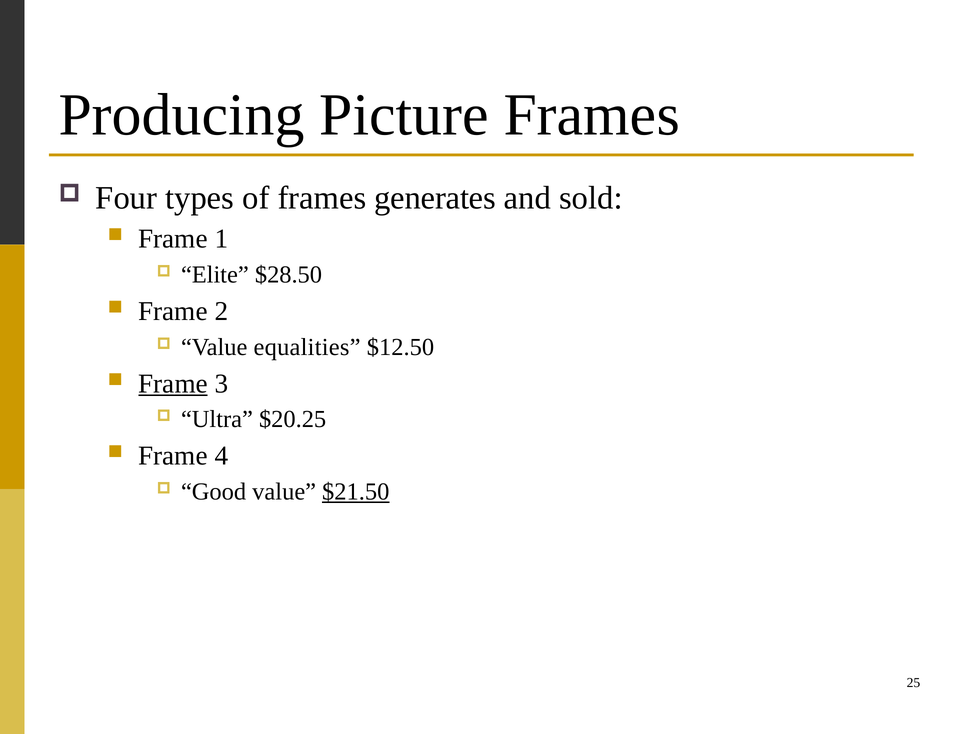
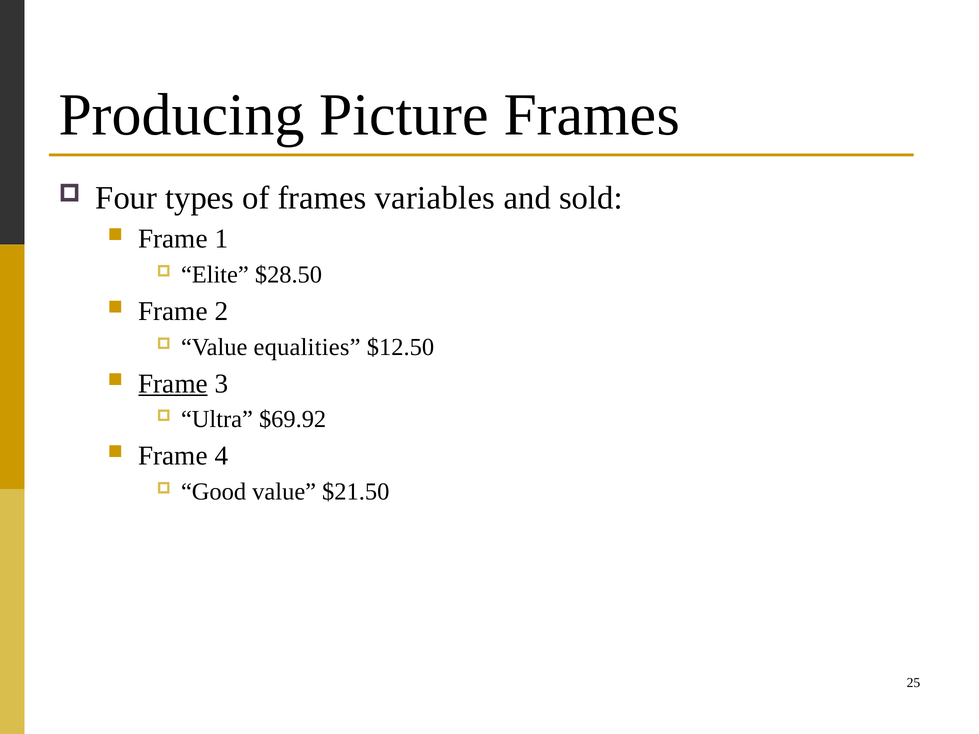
generates: generates -> variables
$20.25: $20.25 -> $69.92
$21.50 underline: present -> none
